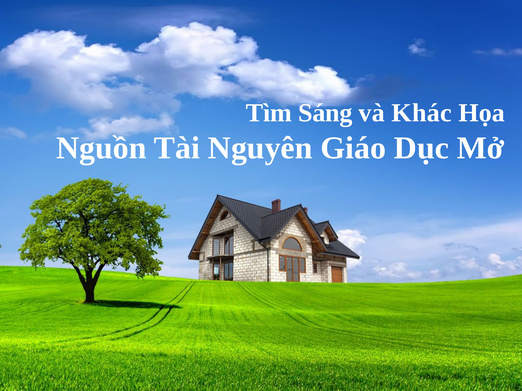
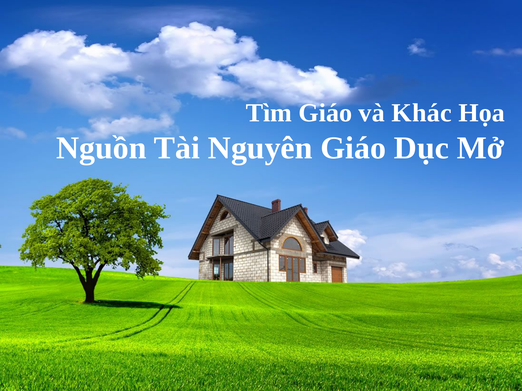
Tìm Sáng: Sáng -> Giáo
